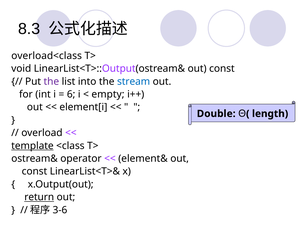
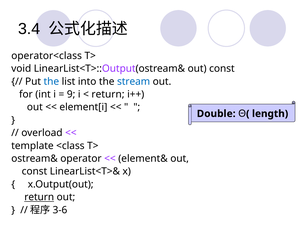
8.3: 8.3 -> 3.4
overload<class: overload<class -> operator<class
the at (51, 81) colour: purple -> blue
6: 6 -> 9
empty at (108, 94): empty -> return
template underline: present -> none
